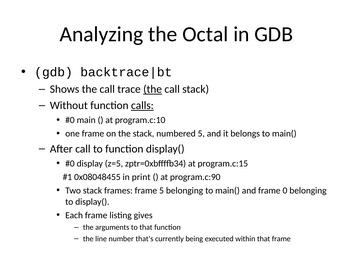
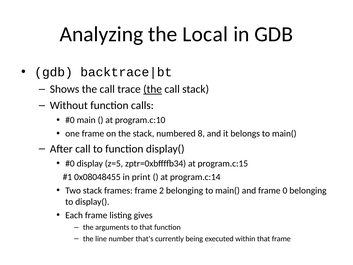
Octal: Octal -> Local
calls underline: present -> none
numbered 5: 5 -> 8
program.c:90: program.c:90 -> program.c:14
frame 5: 5 -> 2
